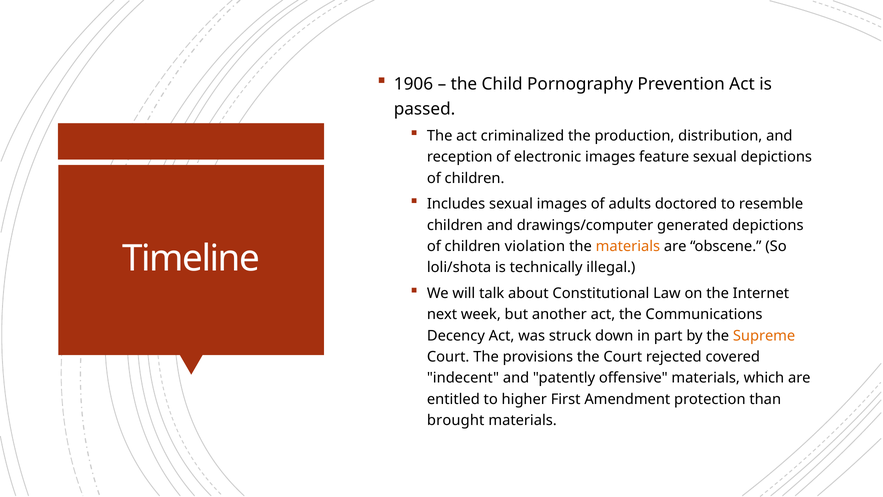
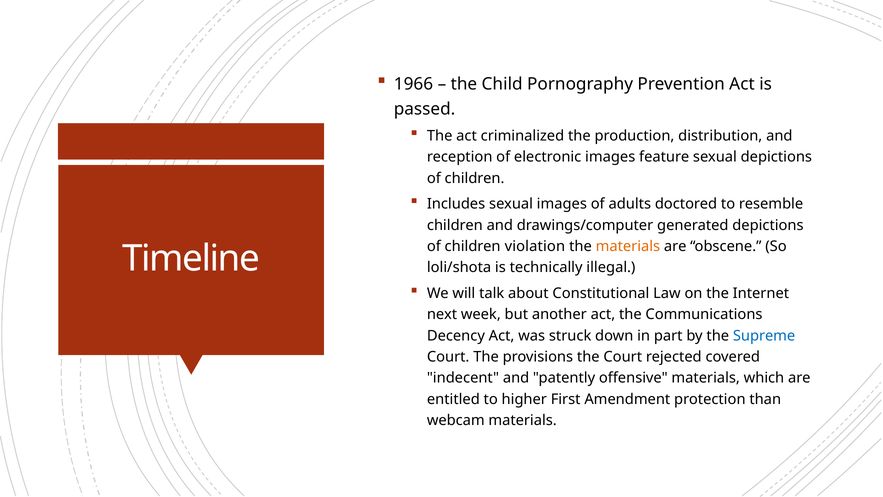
1906: 1906 -> 1966
Supreme colour: orange -> blue
brought: brought -> webcam
